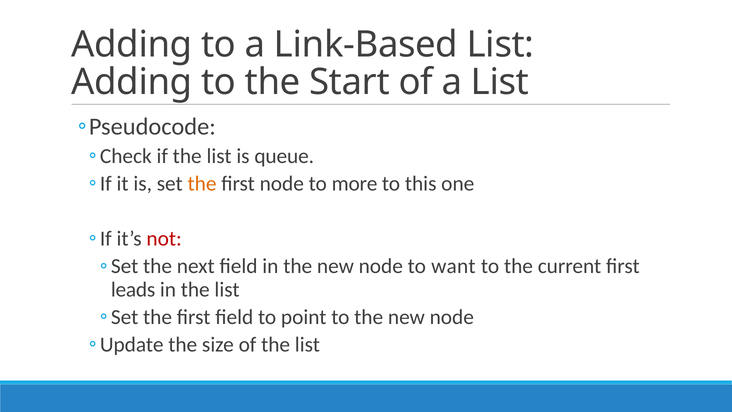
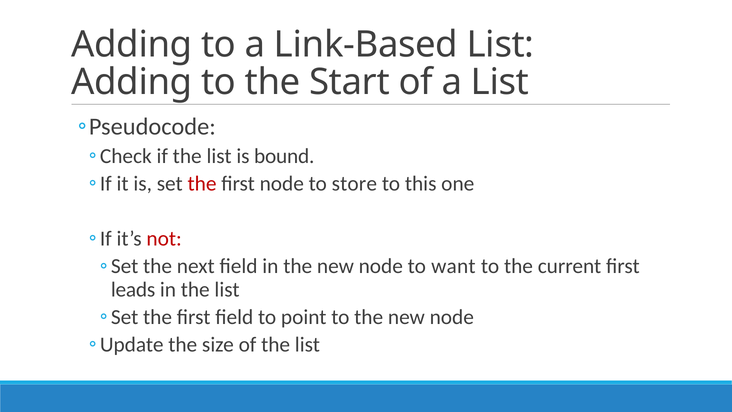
queue: queue -> bound
the at (202, 183) colour: orange -> red
more: more -> store
